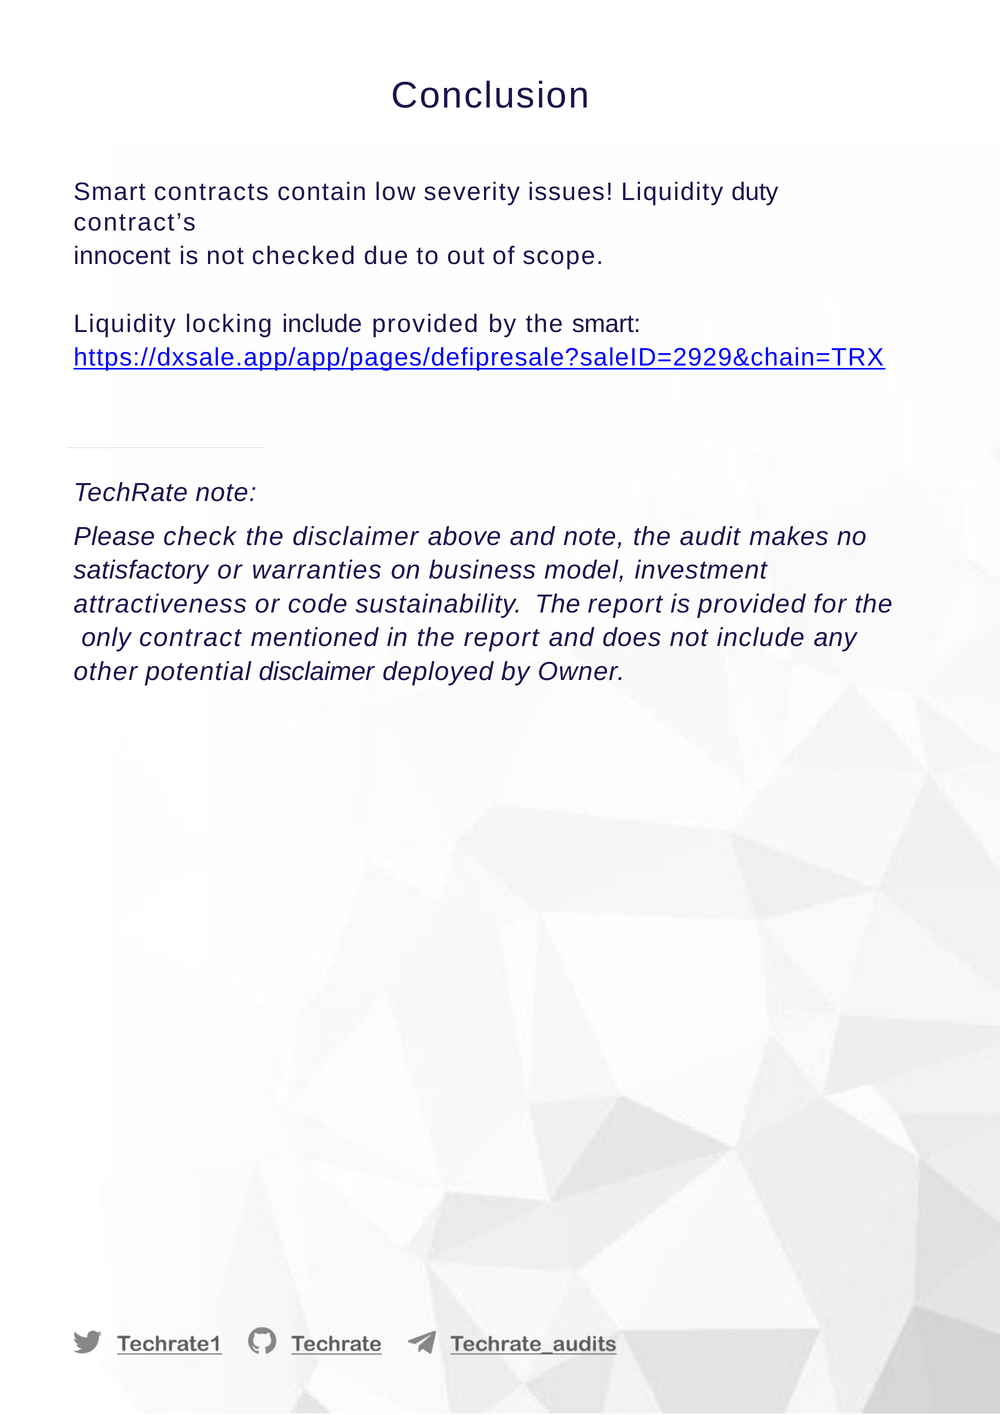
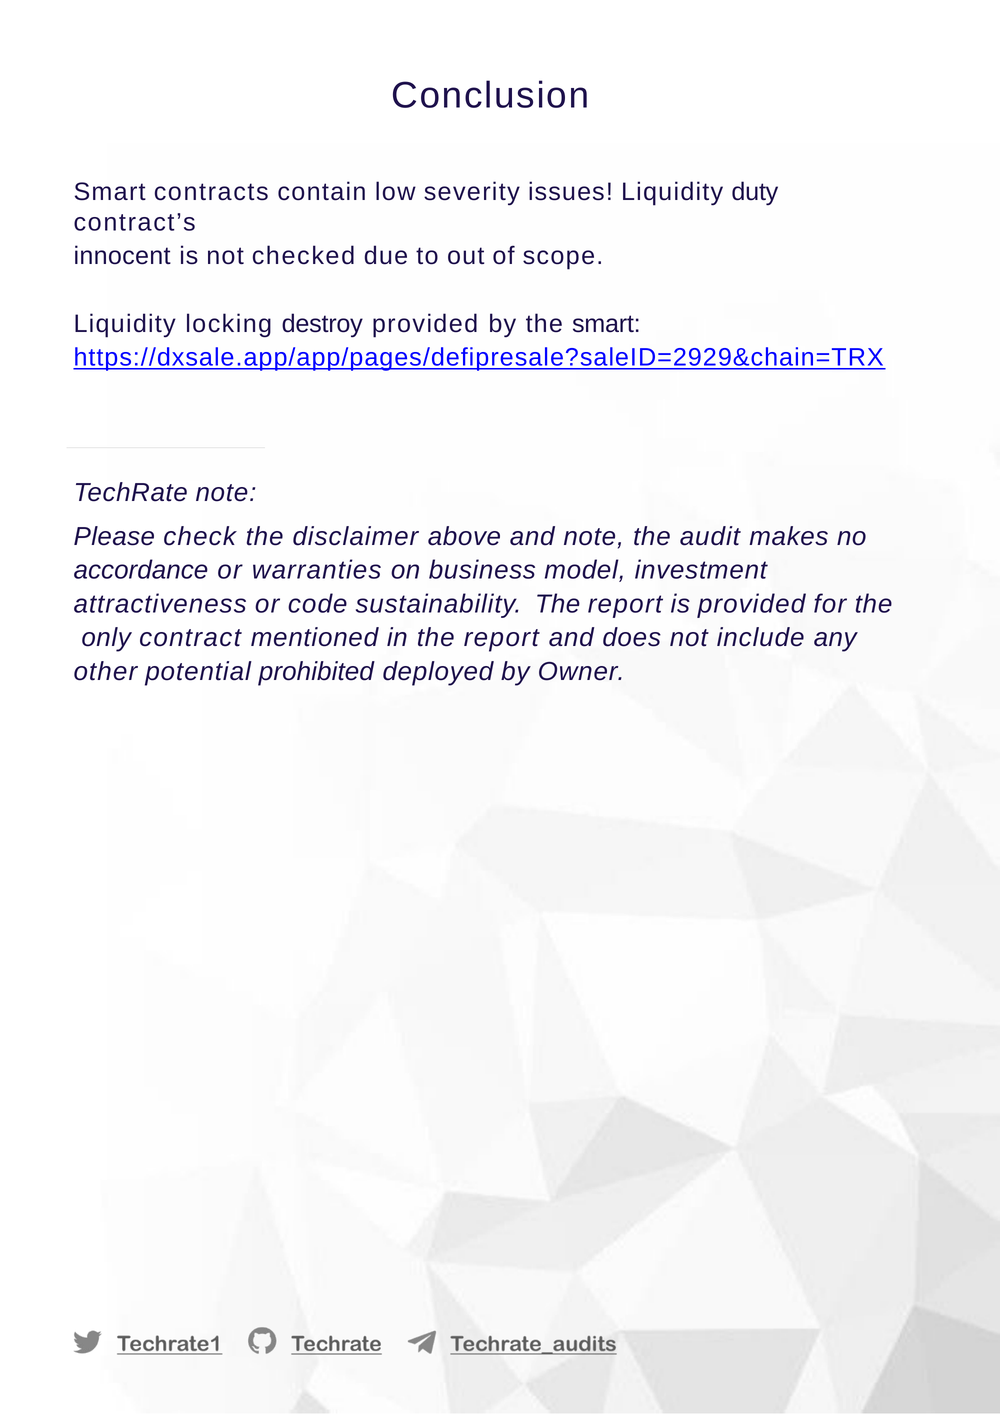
locking include: include -> destroy
satisfactory: satisfactory -> accordance
potential disclaimer: disclaimer -> prohibited
